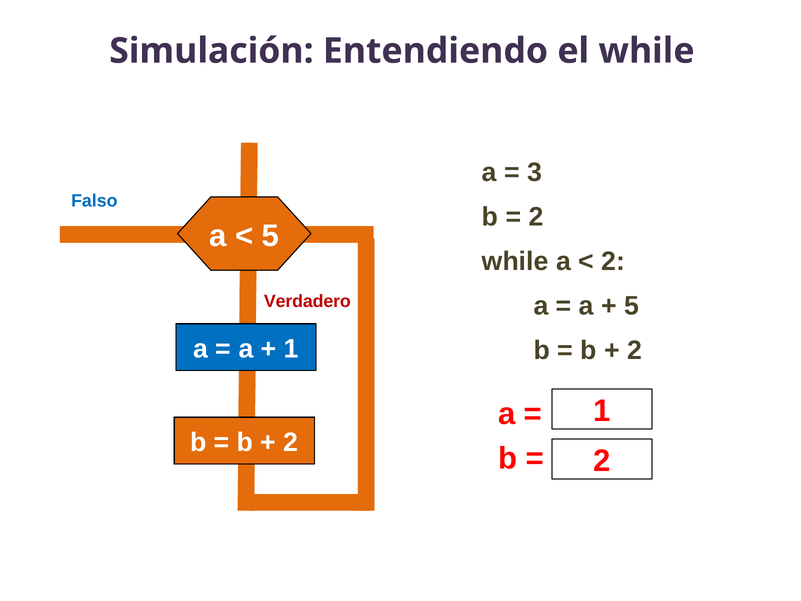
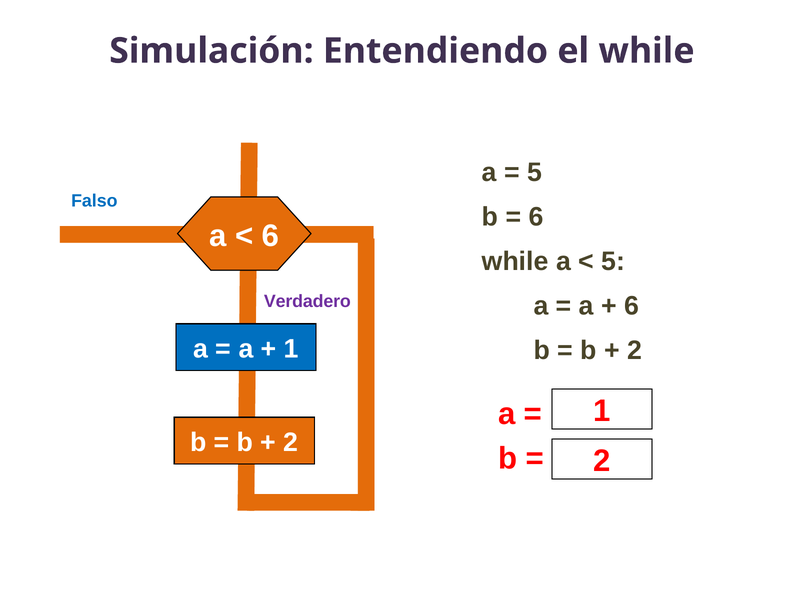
3 at (535, 172): 3 -> 5
2 at (536, 217): 2 -> 6
5 at (271, 236): 5 -> 6
2 at (613, 261): 2 -> 5
Verdadero colour: red -> purple
5 at (632, 306): 5 -> 6
